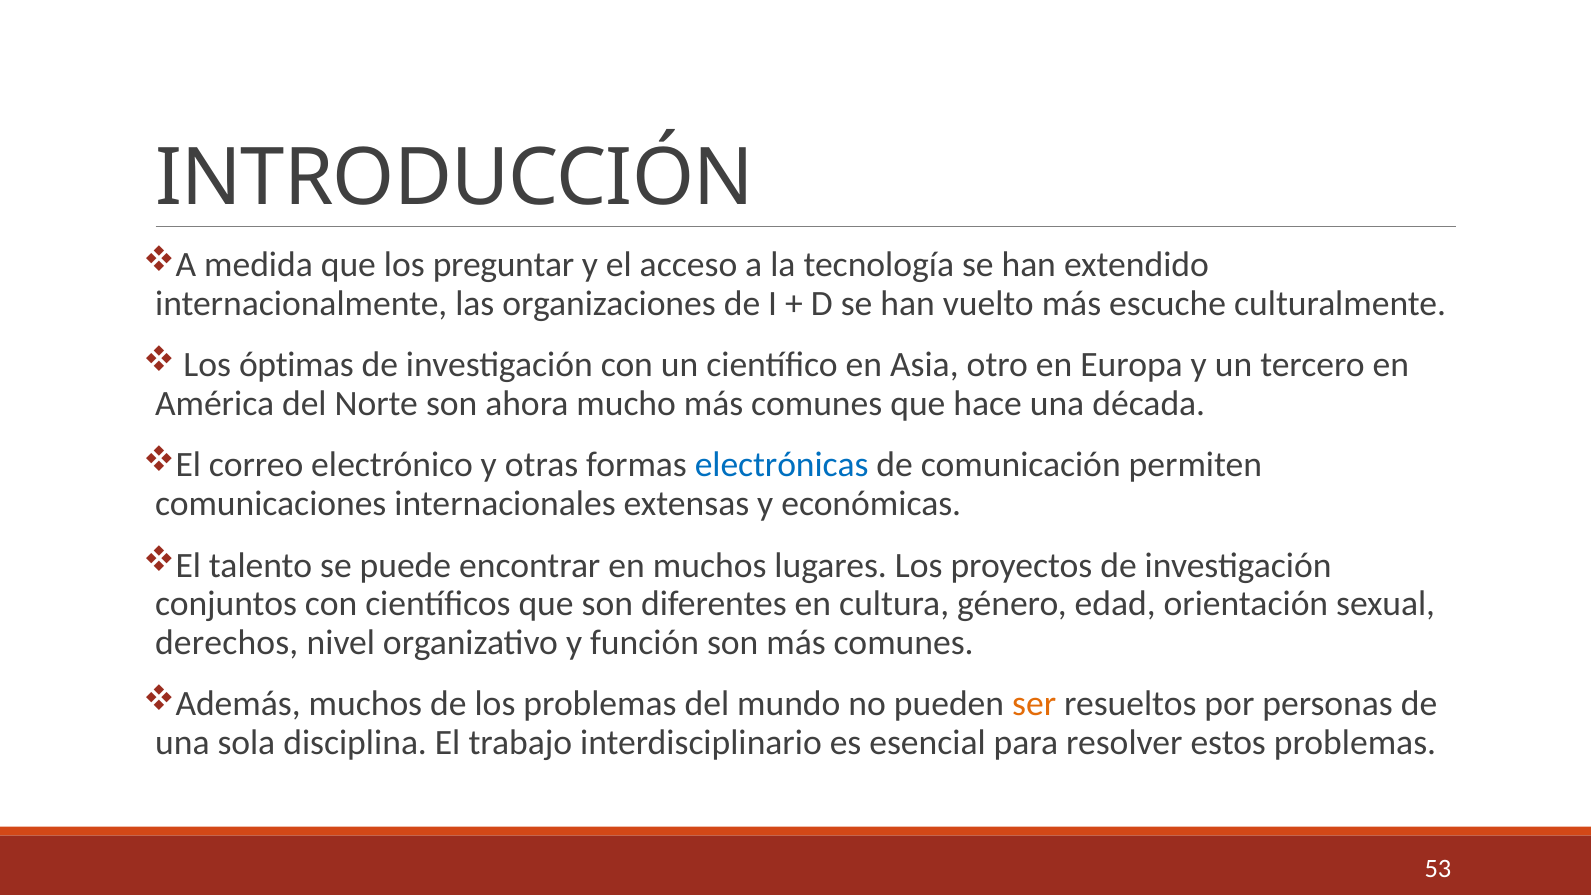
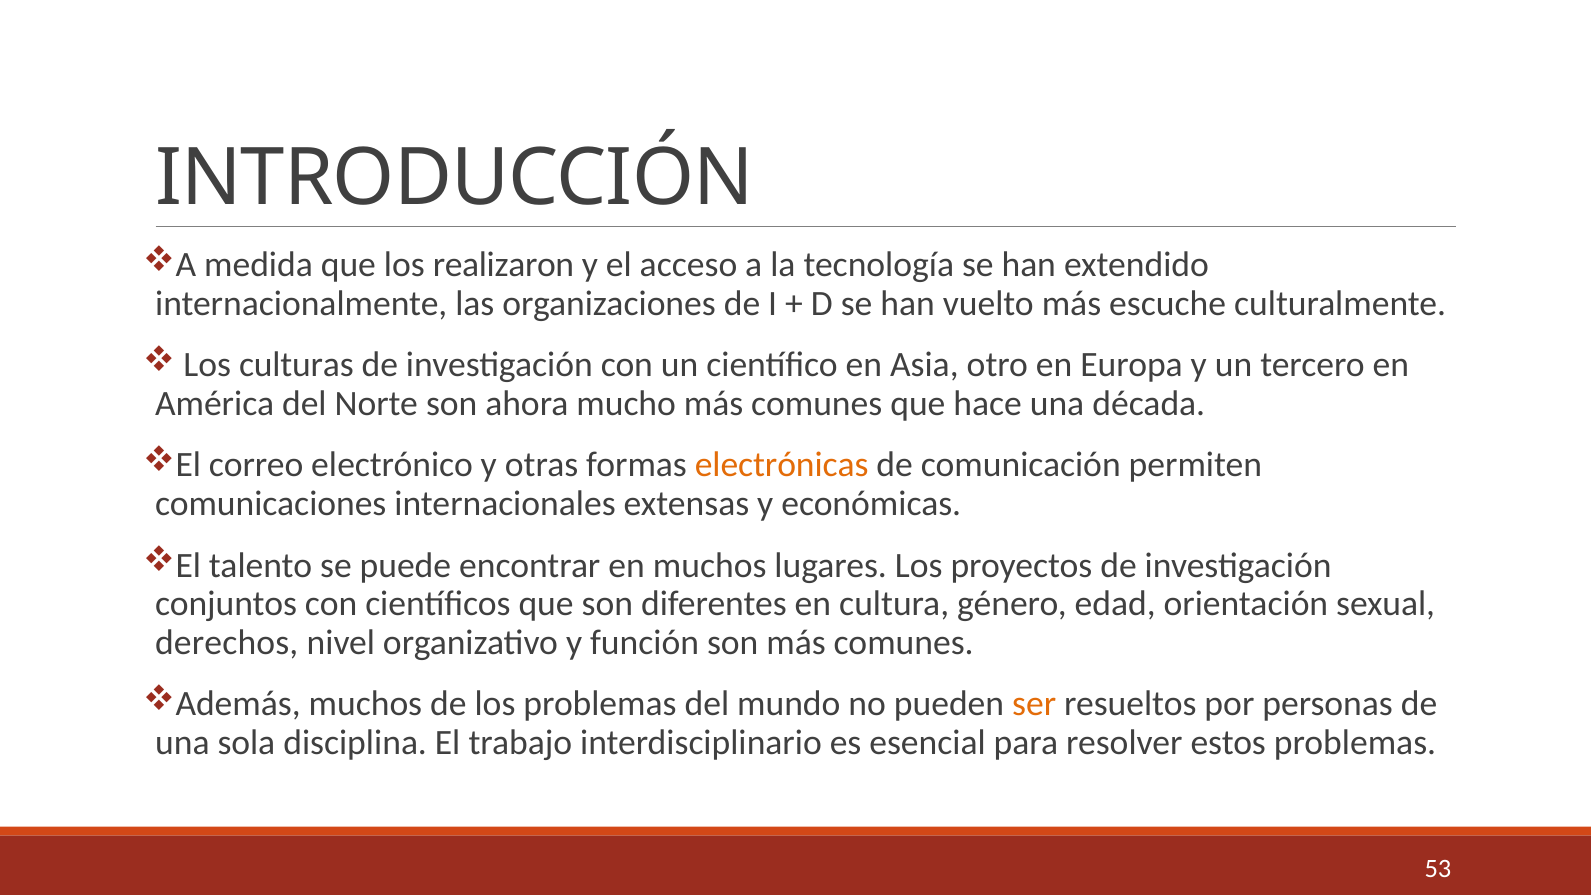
preguntar: preguntar -> realizaron
óptimas: óptimas -> culturas
electrónicas colour: blue -> orange
